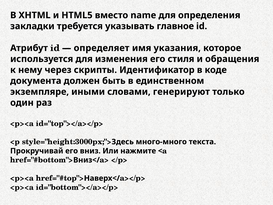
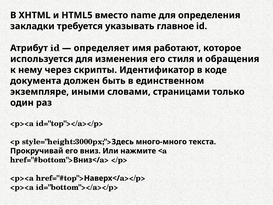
указания: указания -> работают
генерируют: генерируют -> страницами
